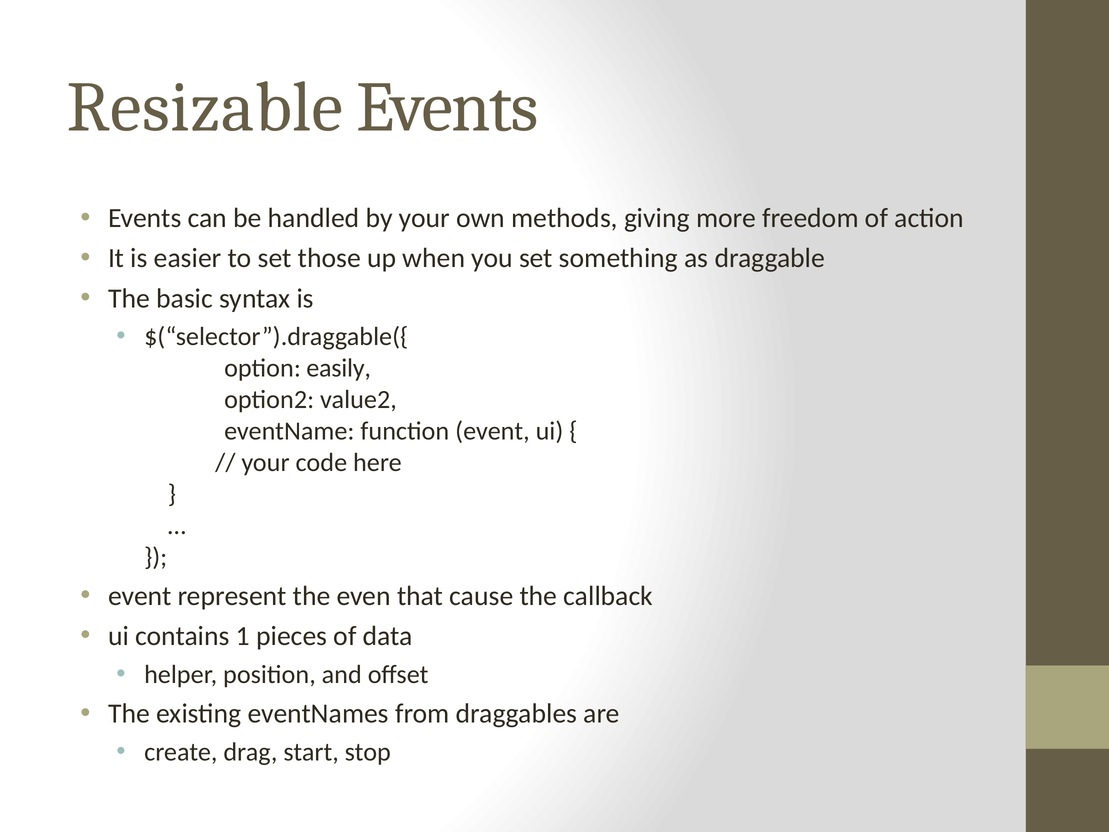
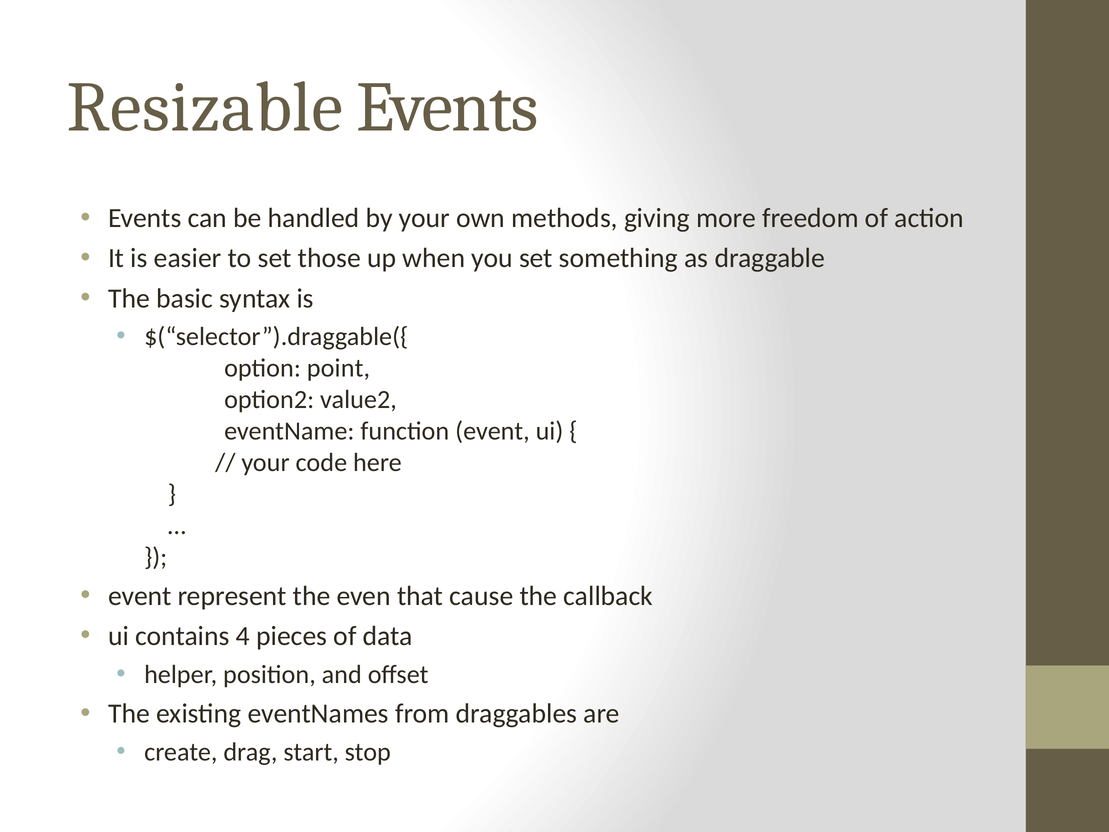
easily: easily -> point
1: 1 -> 4
